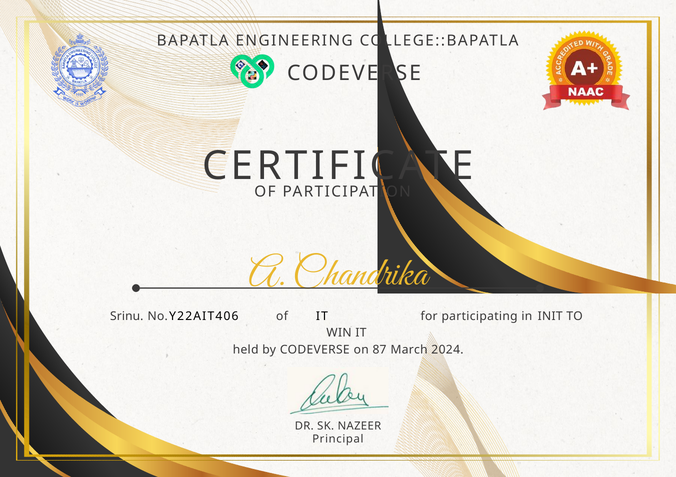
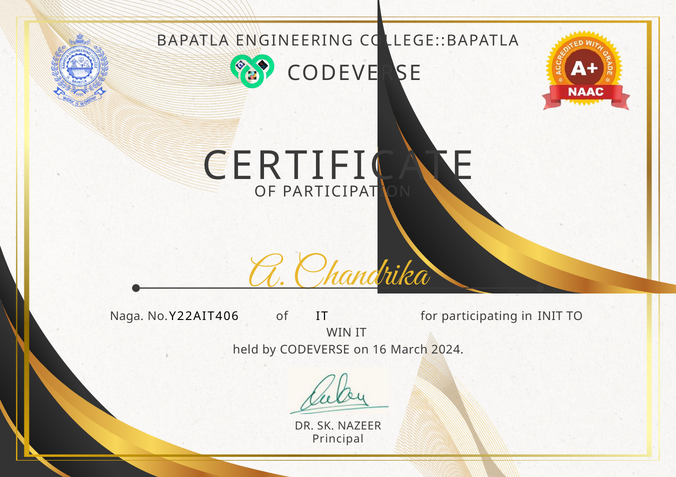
Srinu: Srinu -> Naga
87: 87 -> 16
